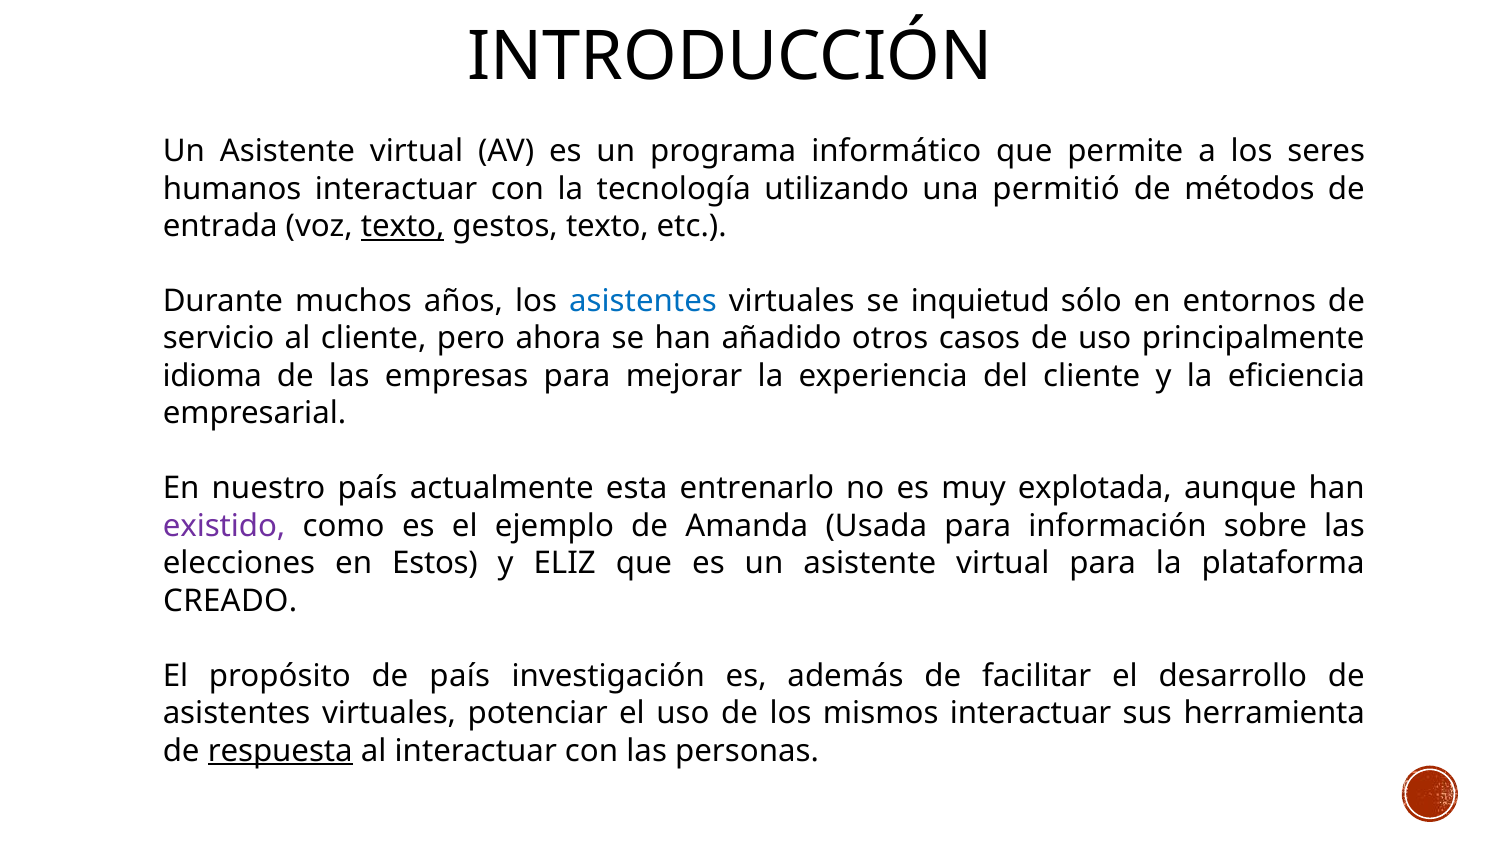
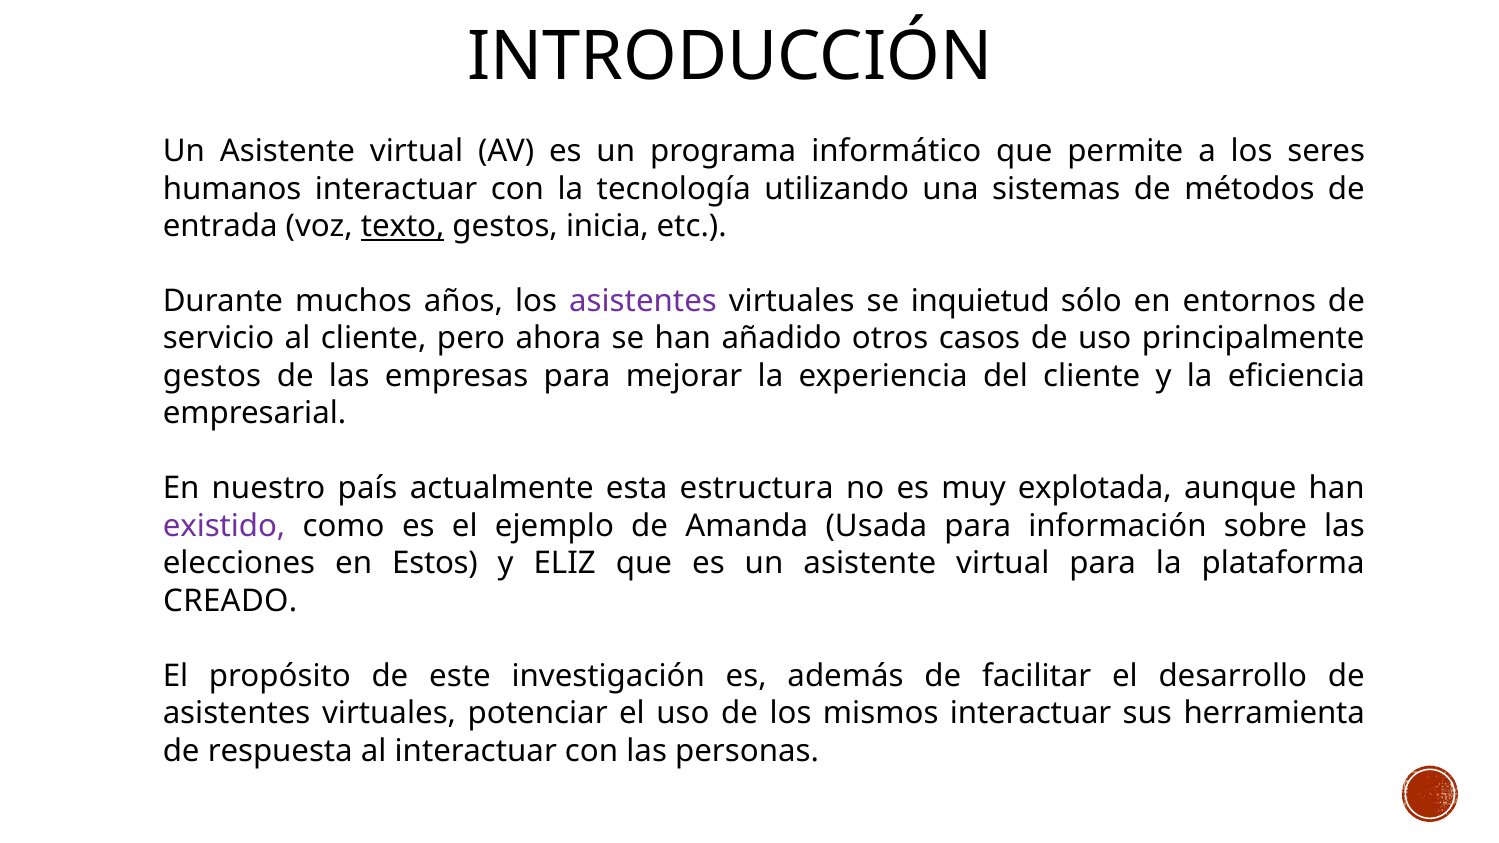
permitió: permitió -> sistemas
gestos texto: texto -> inicia
asistentes at (643, 301) colour: blue -> purple
idioma at (212, 376): idioma -> gestos
entrenarlo: entrenarlo -> estructura
de país: país -> este
respuesta underline: present -> none
